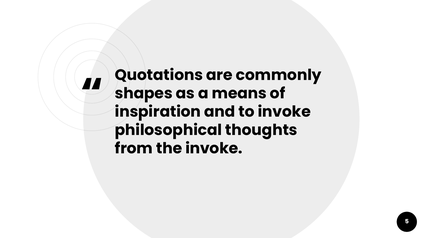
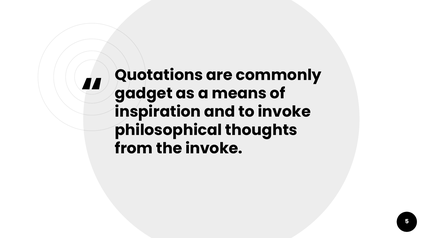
shapes: shapes -> gadget
